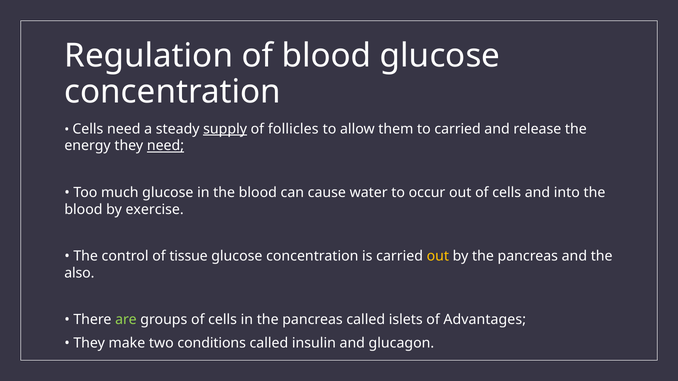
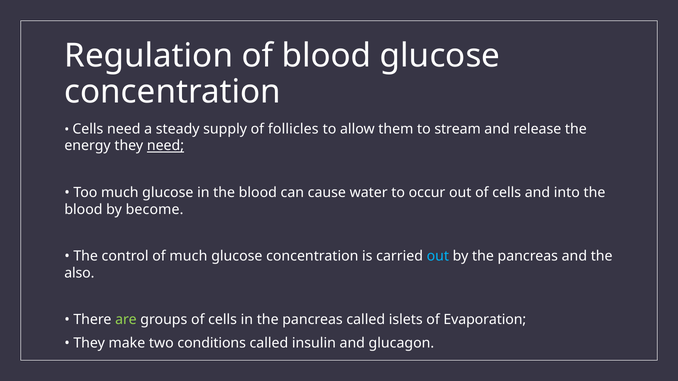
supply underline: present -> none
to carried: carried -> stream
exercise: exercise -> become
of tissue: tissue -> much
out at (438, 256) colour: yellow -> light blue
Advantages: Advantages -> Evaporation
